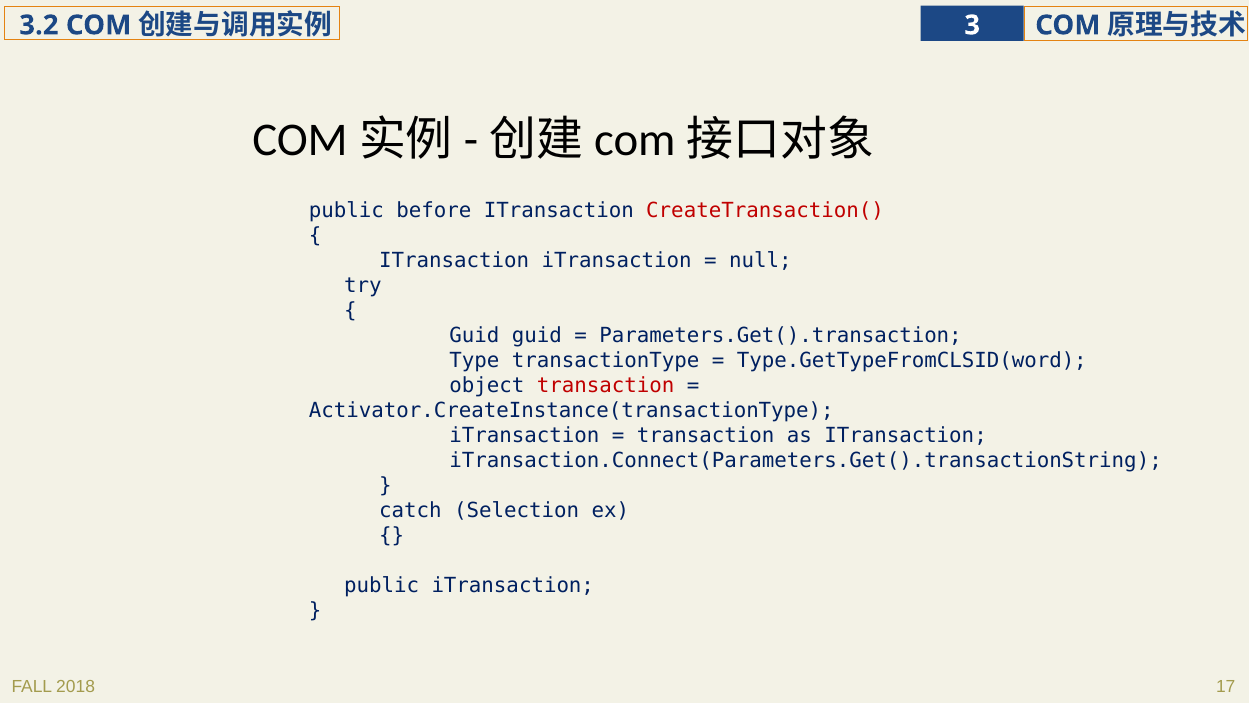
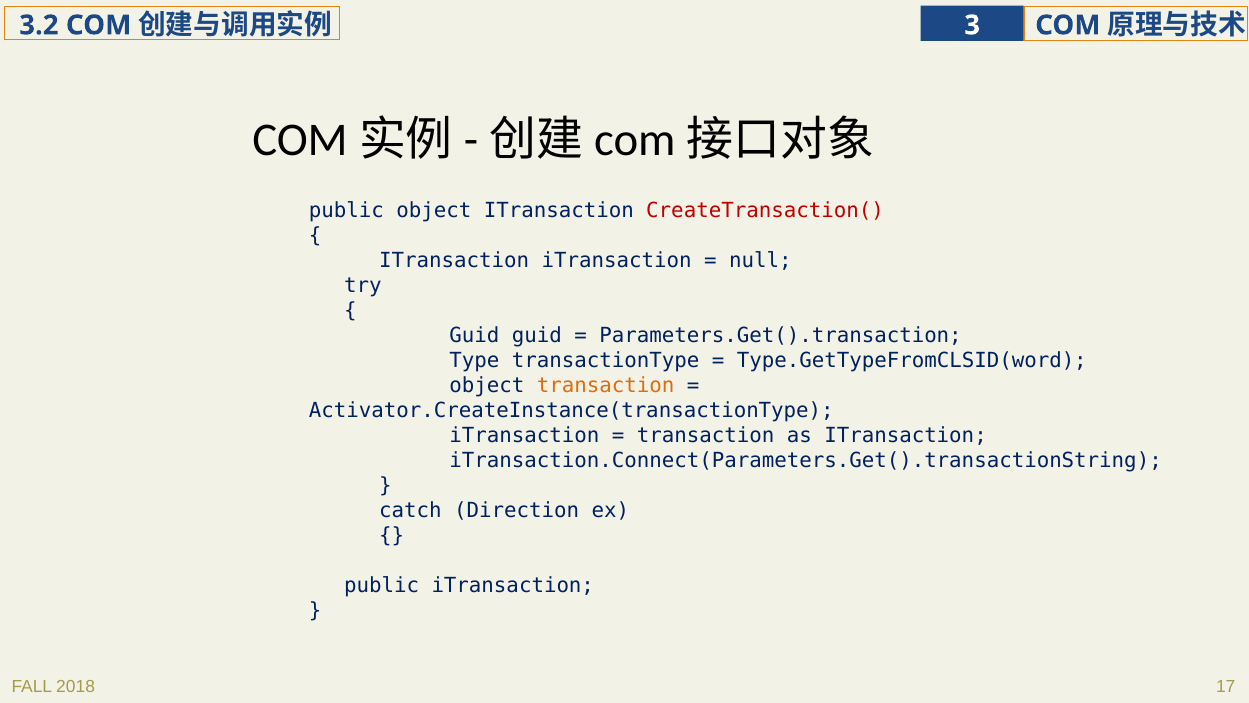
public before: before -> object
transaction at (606, 385) colour: red -> orange
Selection: Selection -> Direction
